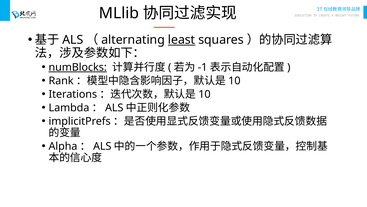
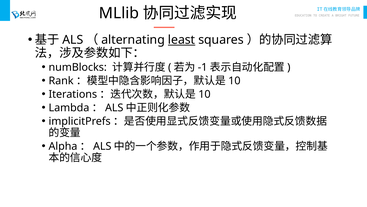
numBlocks underline: present -> none
